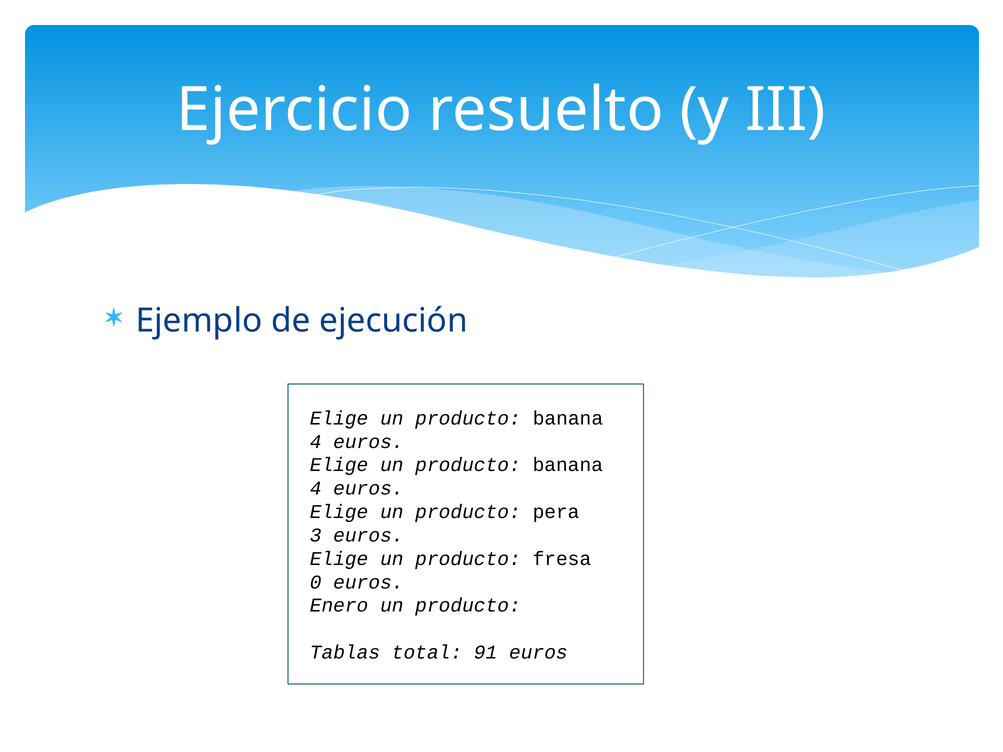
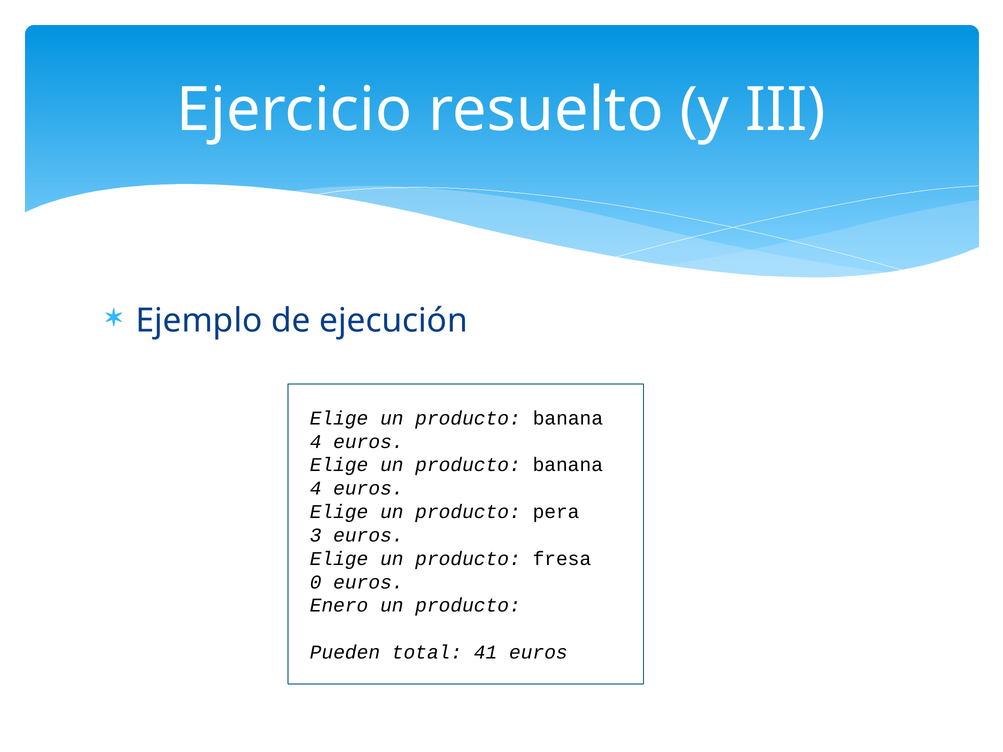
Tablas: Tablas -> Pueden
91: 91 -> 41
